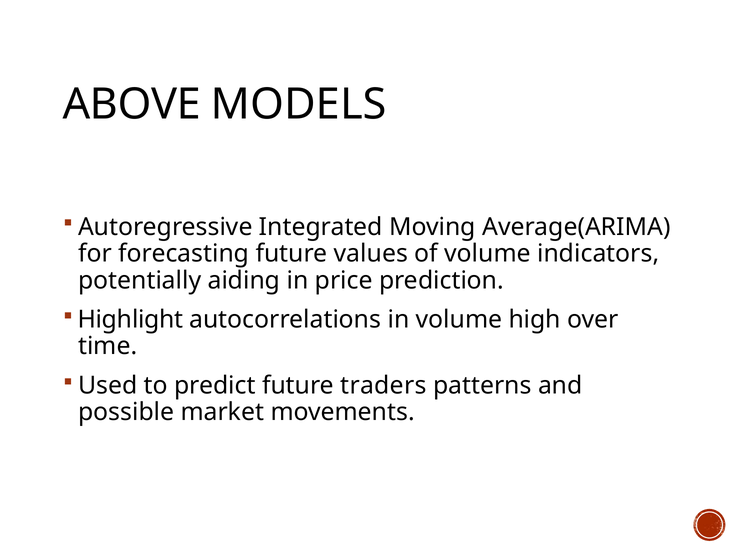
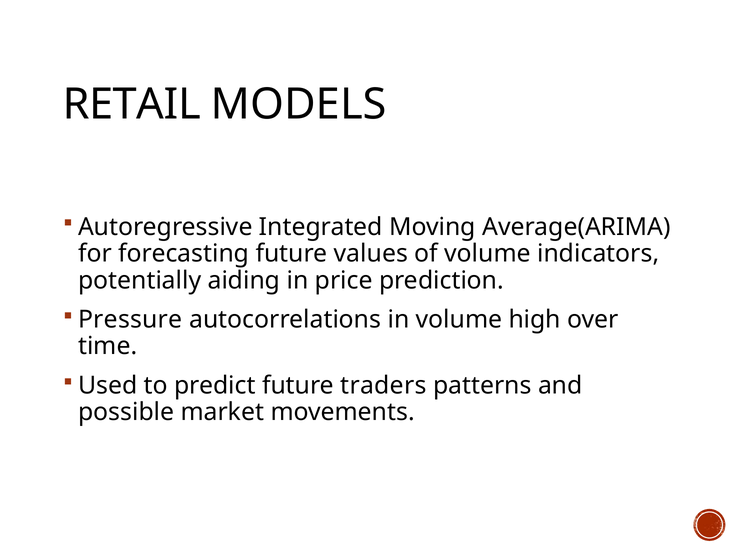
ABOVE: ABOVE -> RETAIL
Highlight: Highlight -> Pressure
